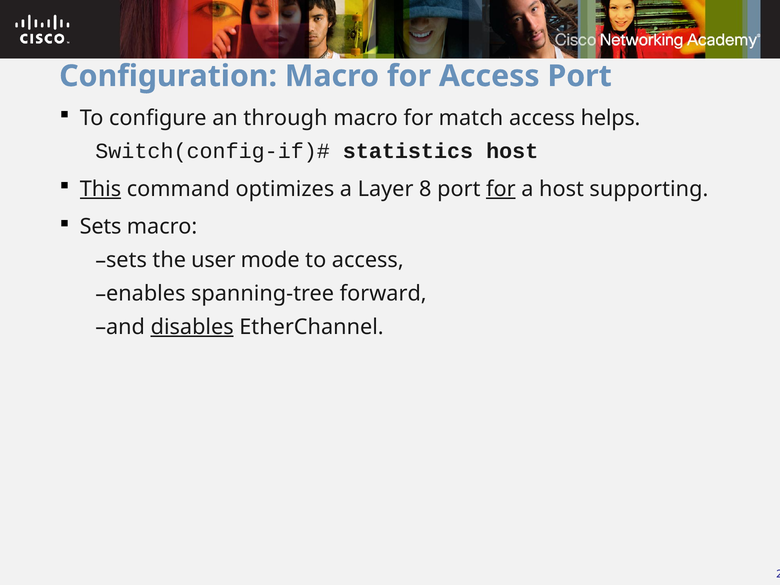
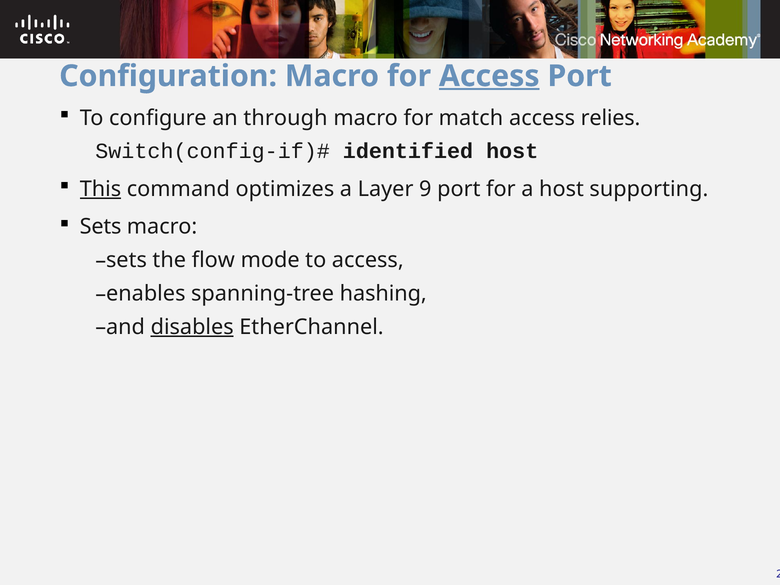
Access at (489, 76) underline: none -> present
helps: helps -> relies
statistics: statistics -> identified
8: 8 -> 9
for at (501, 189) underline: present -> none
user: user -> flow
forward: forward -> hashing
